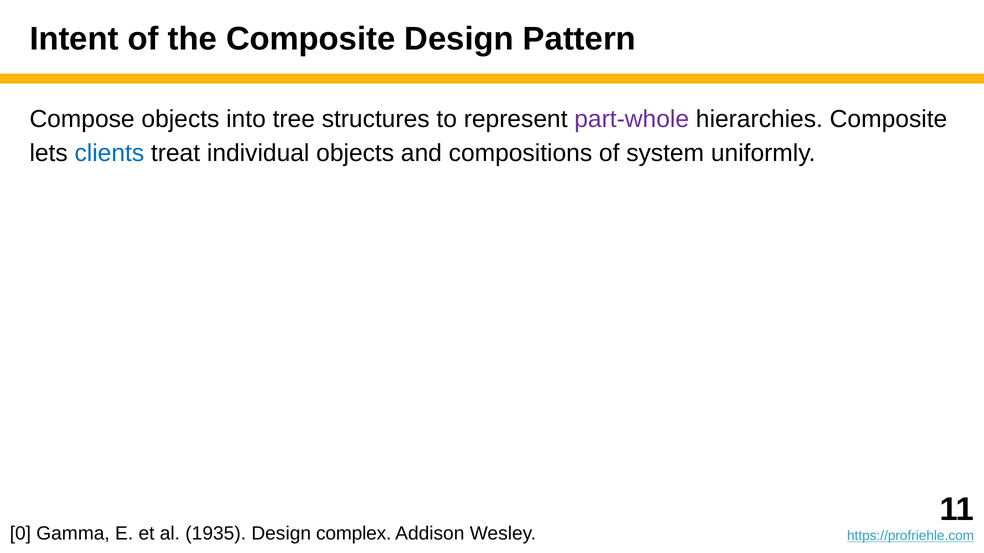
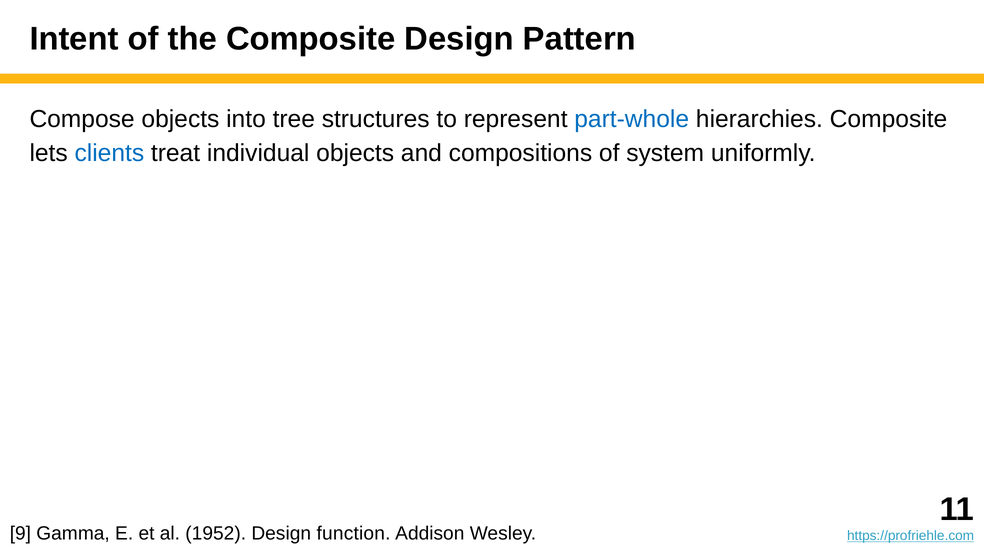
part-whole colour: purple -> blue
0: 0 -> 9
1935: 1935 -> 1952
complex: complex -> function
